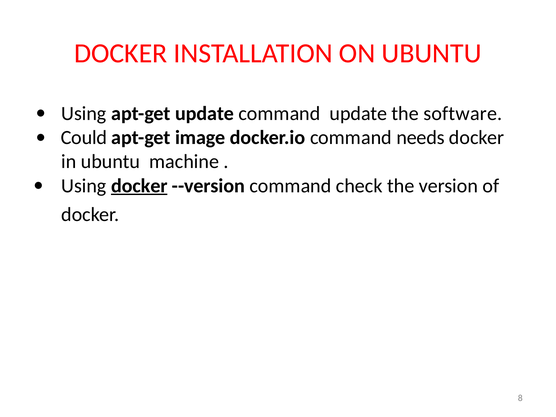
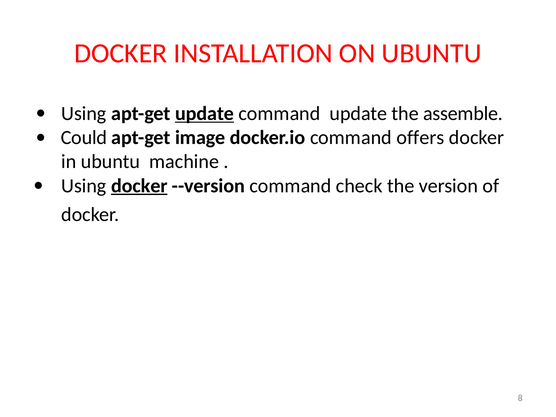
update at (205, 114) underline: none -> present
software: software -> assemble
needs: needs -> offers
